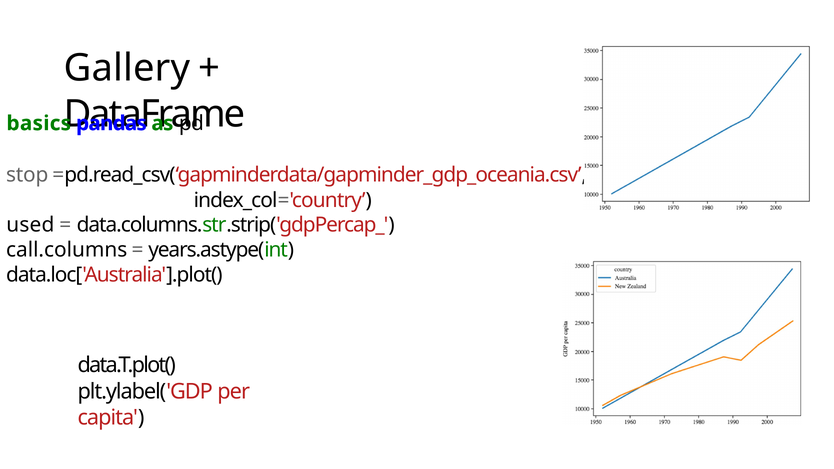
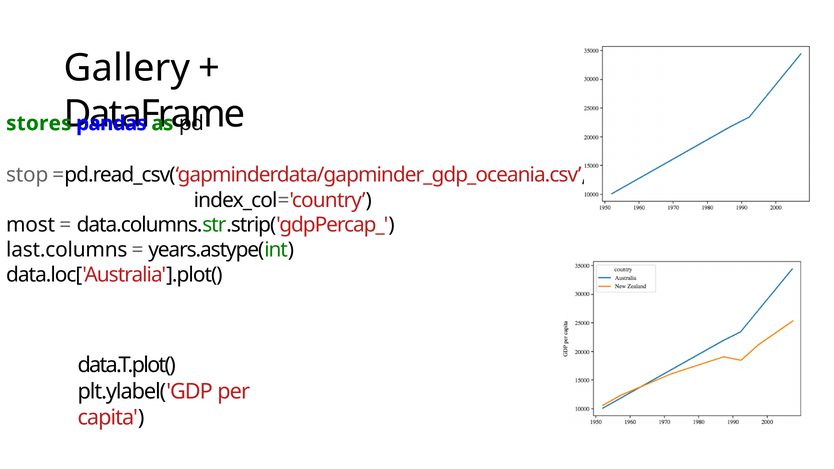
basics: basics -> stores
used: used -> most
call.columns: call.columns -> last.columns
